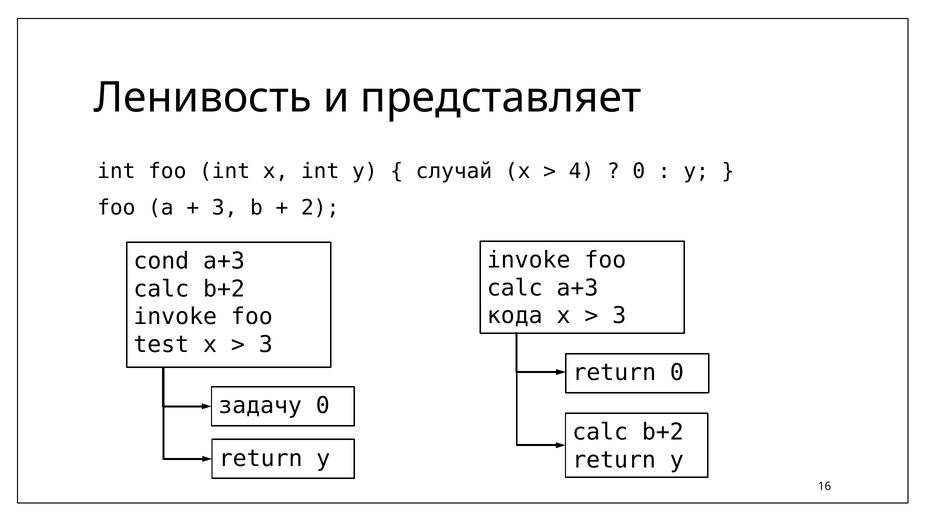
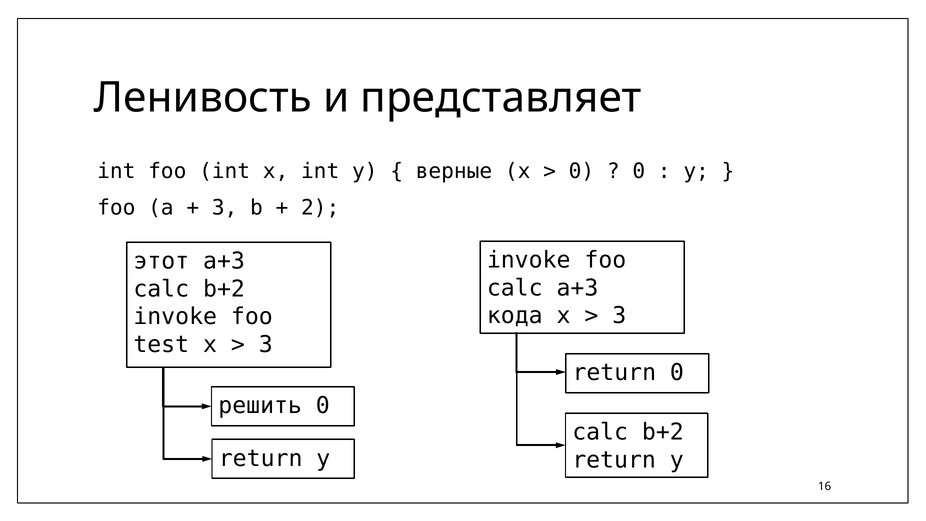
случай: случай -> верные
4 at (581, 171): 4 -> 0
cond: cond -> этот
задачу: задачу -> решить
